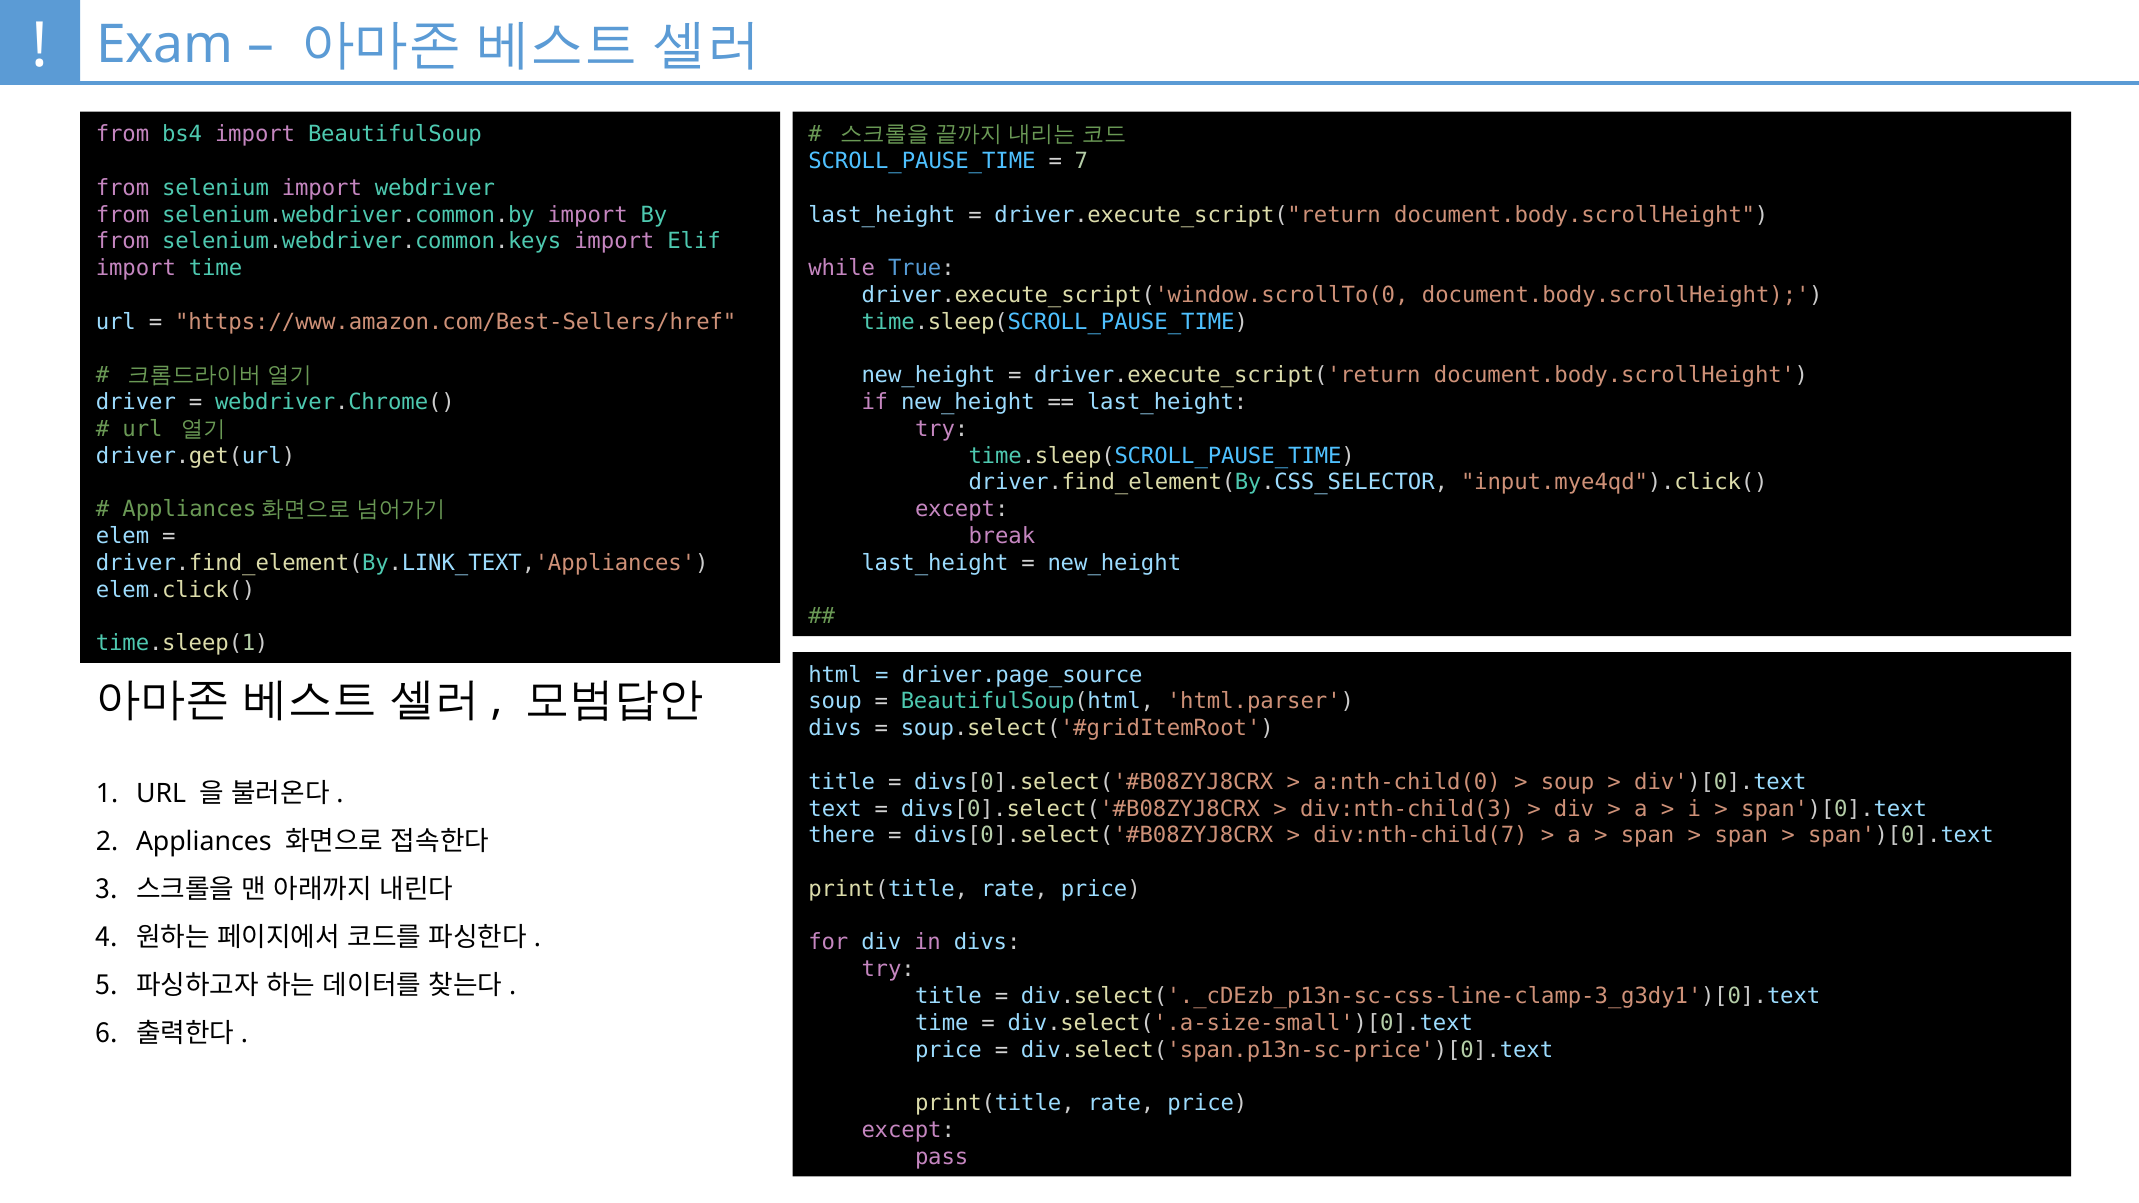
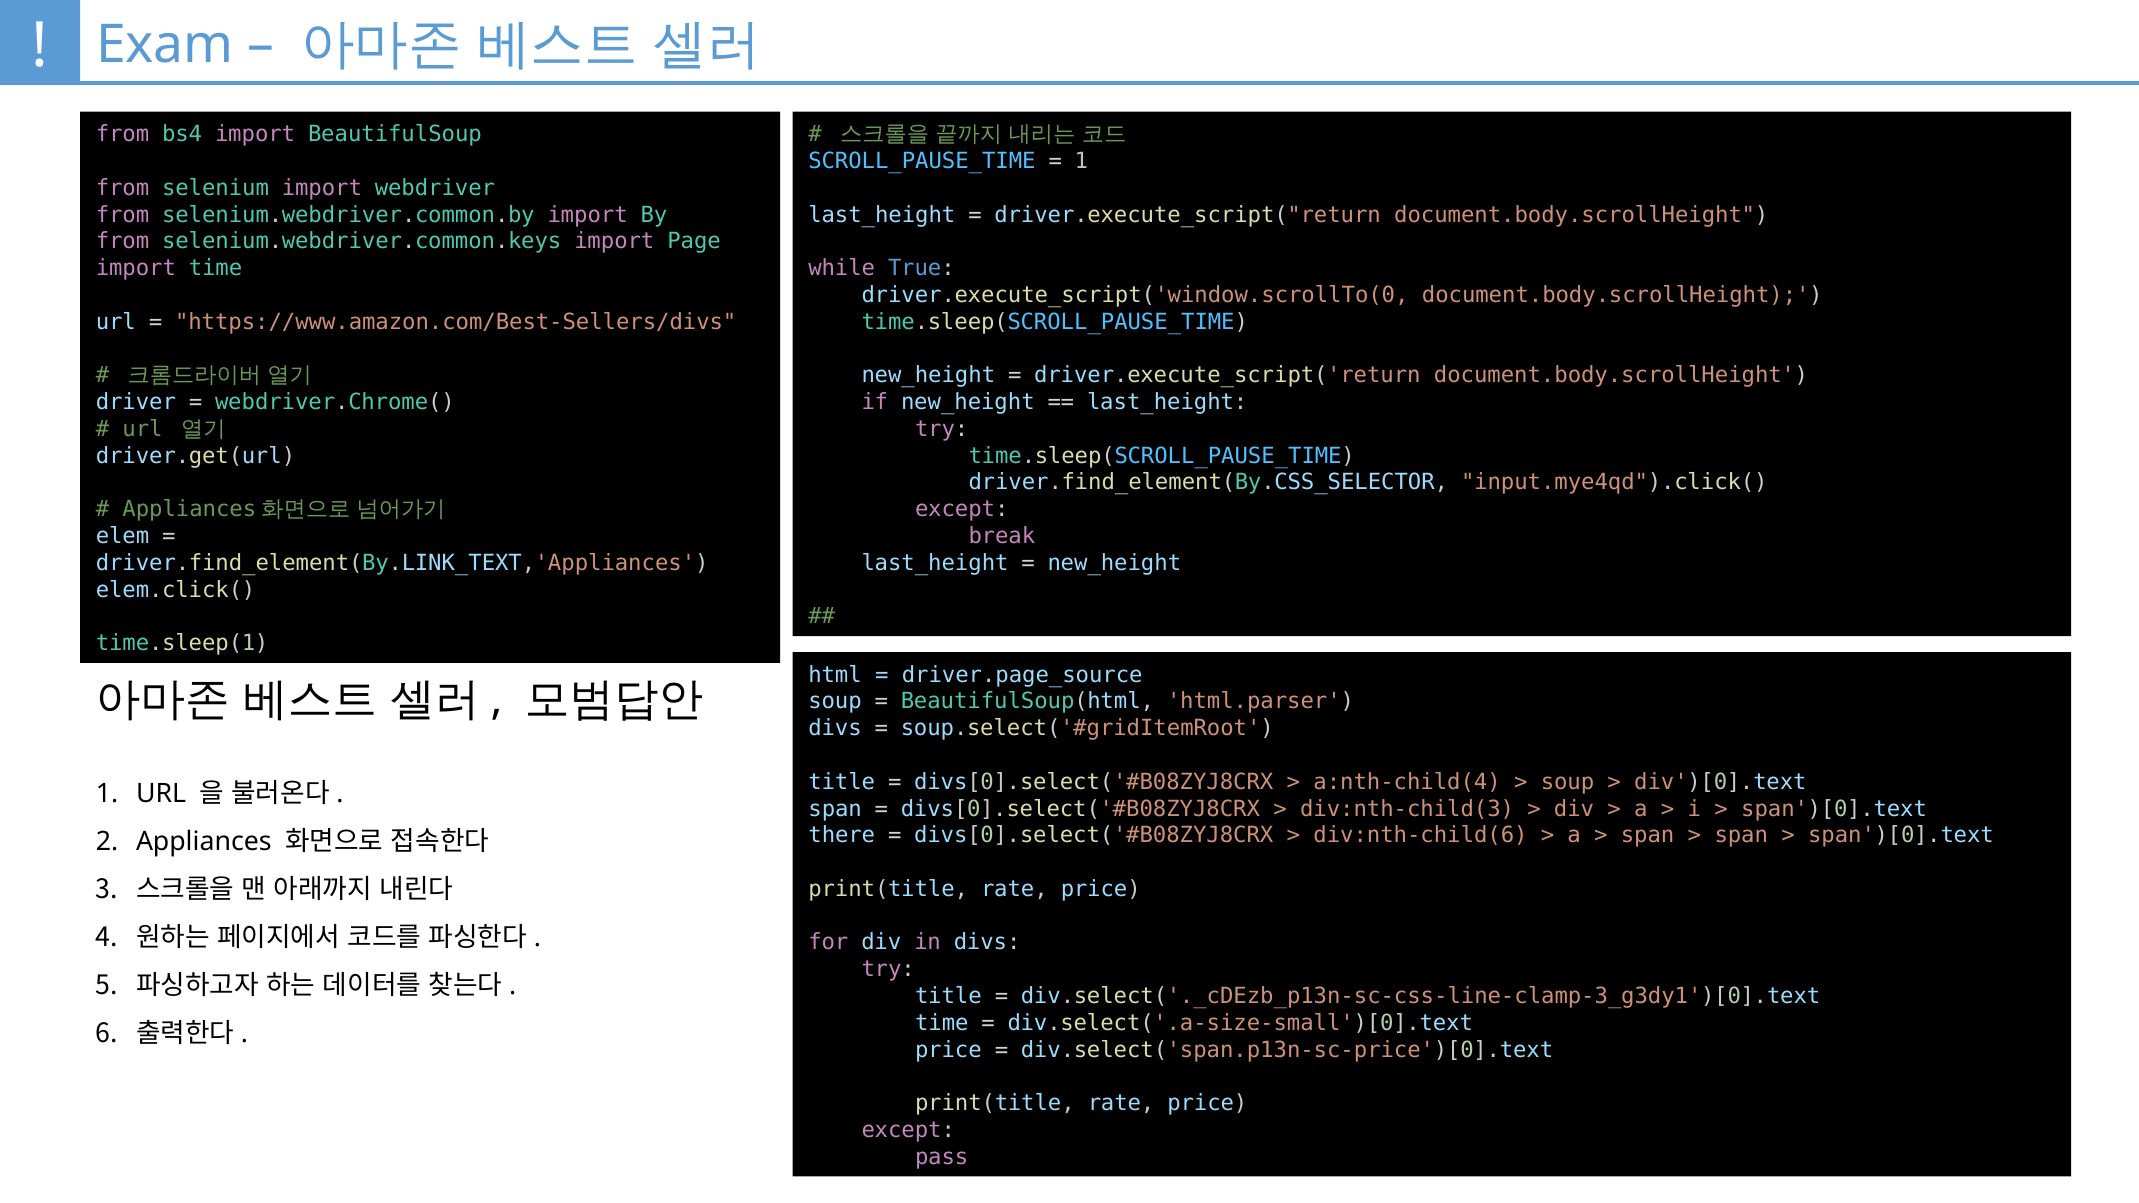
7 at (1081, 161): 7 -> 1
Elif: Elif -> Page
https://www.amazon.com/Best-Sellers/href: https://www.amazon.com/Best-Sellers/href -> https://www.amazon.com/Best-Sellers/divs
a:nth-child(0: a:nth-child(0 -> a:nth-child(4
text at (835, 809): text -> span
div:nth-child(7: div:nth-child(7 -> div:nth-child(6
